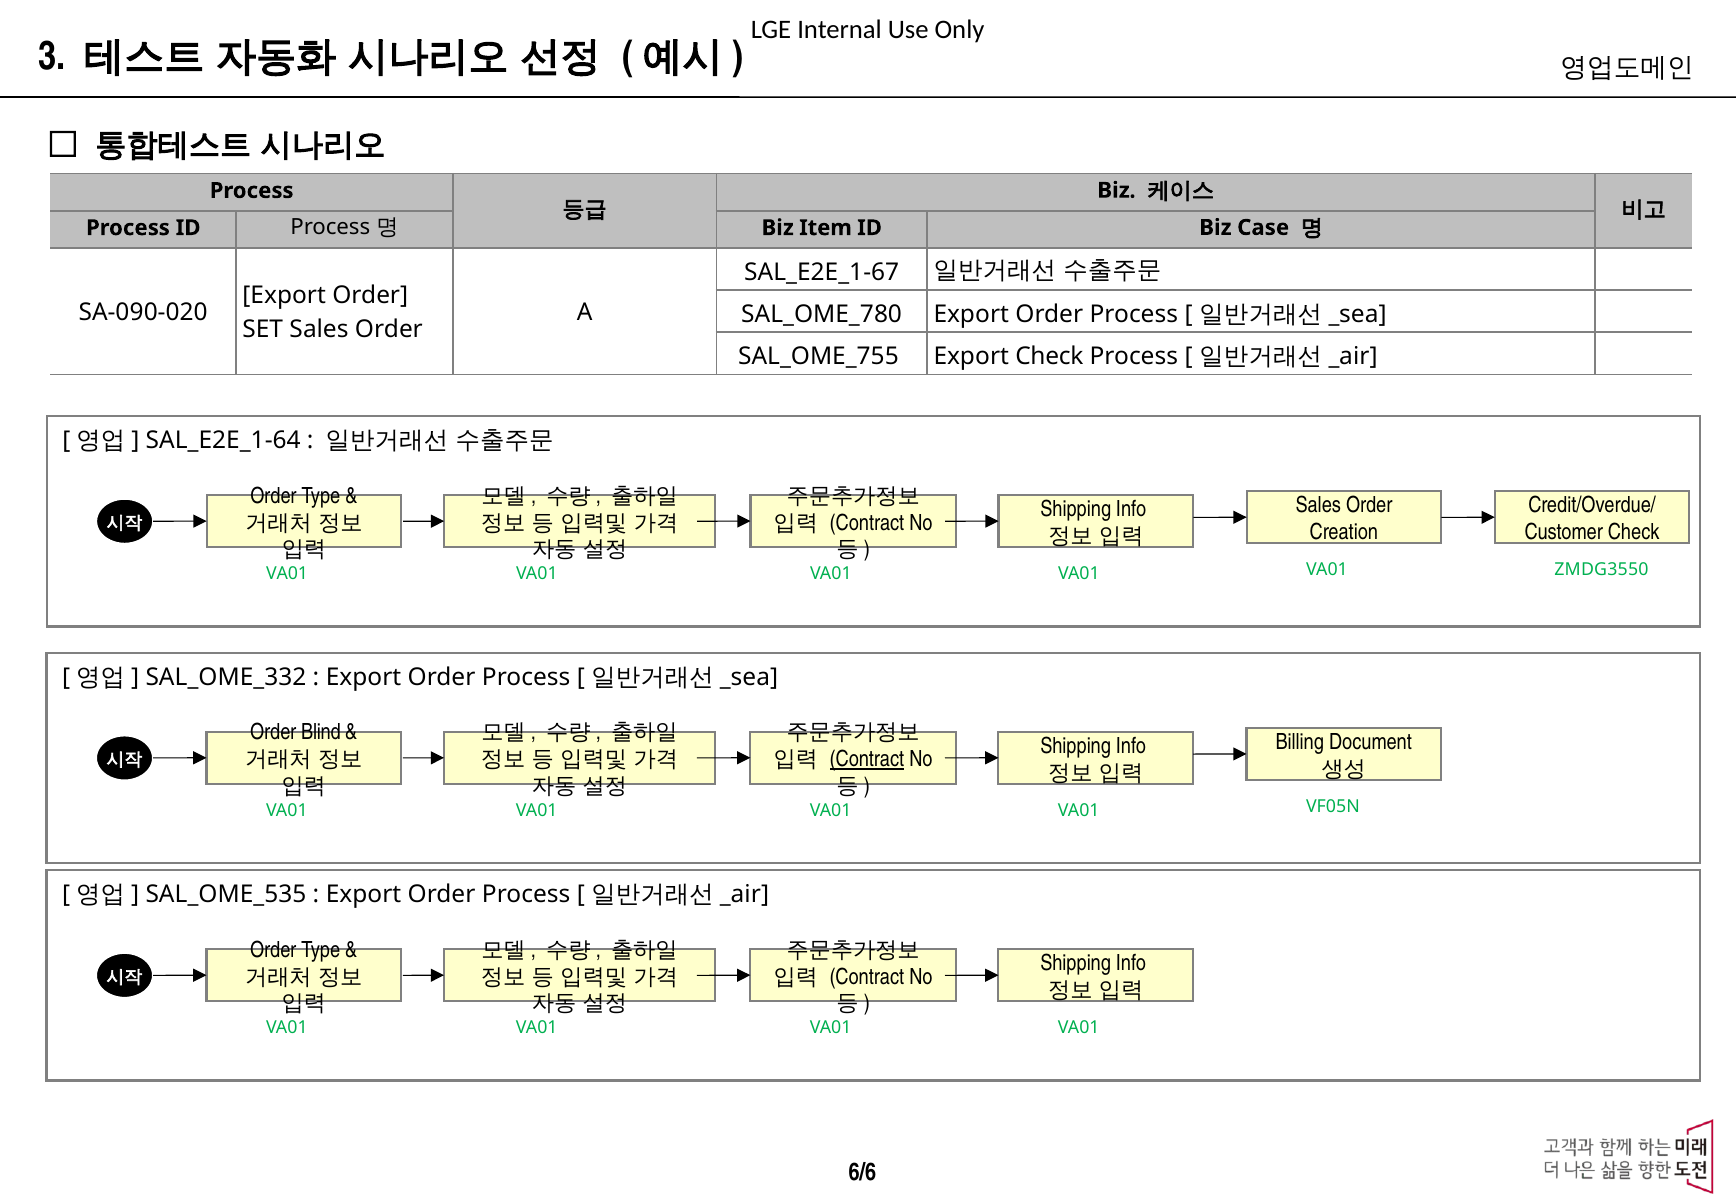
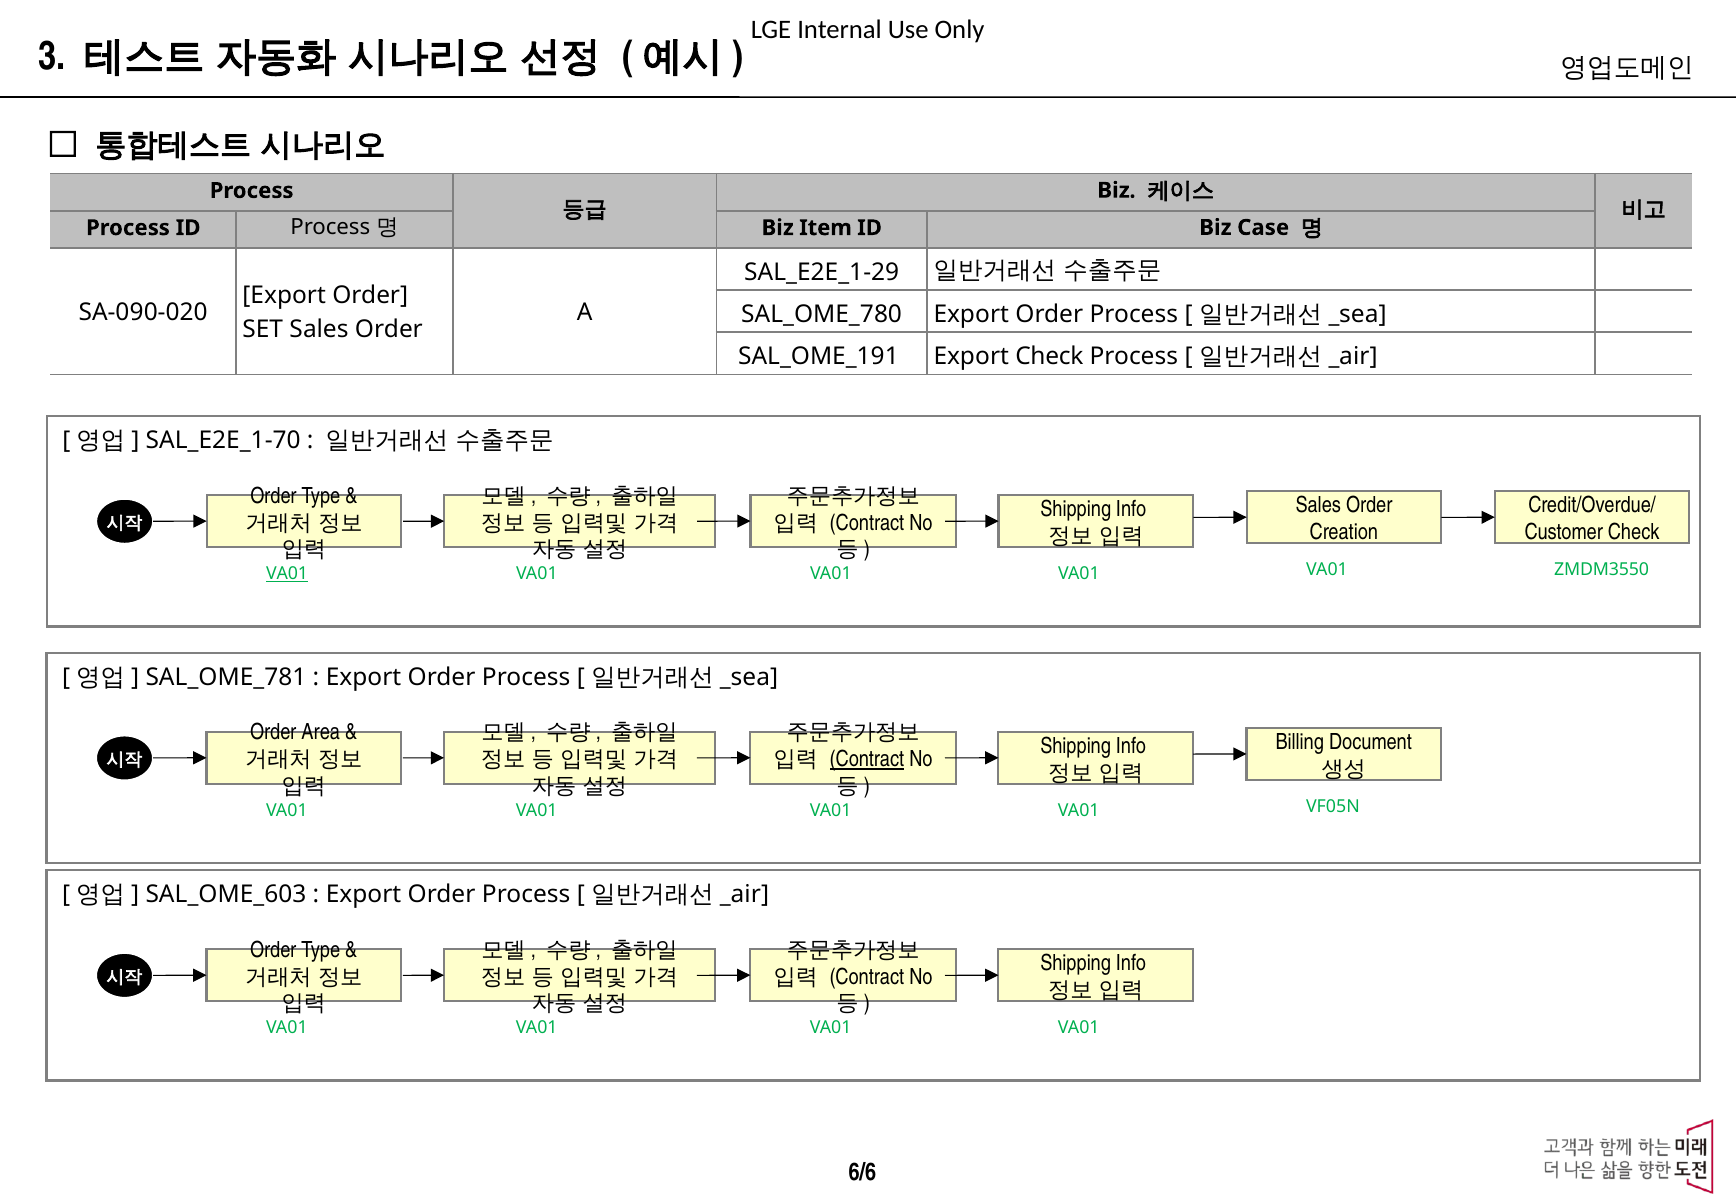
SAL_E2E_1-67: SAL_E2E_1-67 -> SAL_E2E_1-29
SAL_OME_755: SAL_OME_755 -> SAL_OME_191
SAL_E2E_1-64: SAL_E2E_1-64 -> SAL_E2E_1-70
ZMDG3550: ZMDG3550 -> ZMDM3550
VA01 at (287, 574) underline: none -> present
SAL_OME_332: SAL_OME_332 -> SAL_OME_781
Blind: Blind -> Area
SAL_OME_535: SAL_OME_535 -> SAL_OME_603
